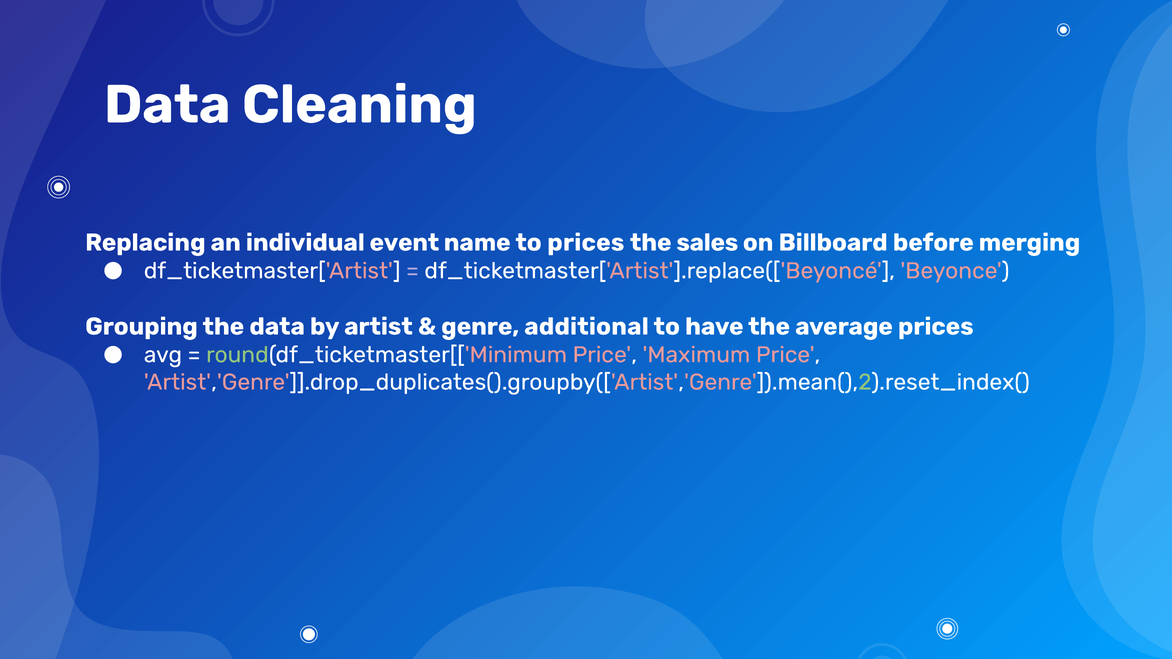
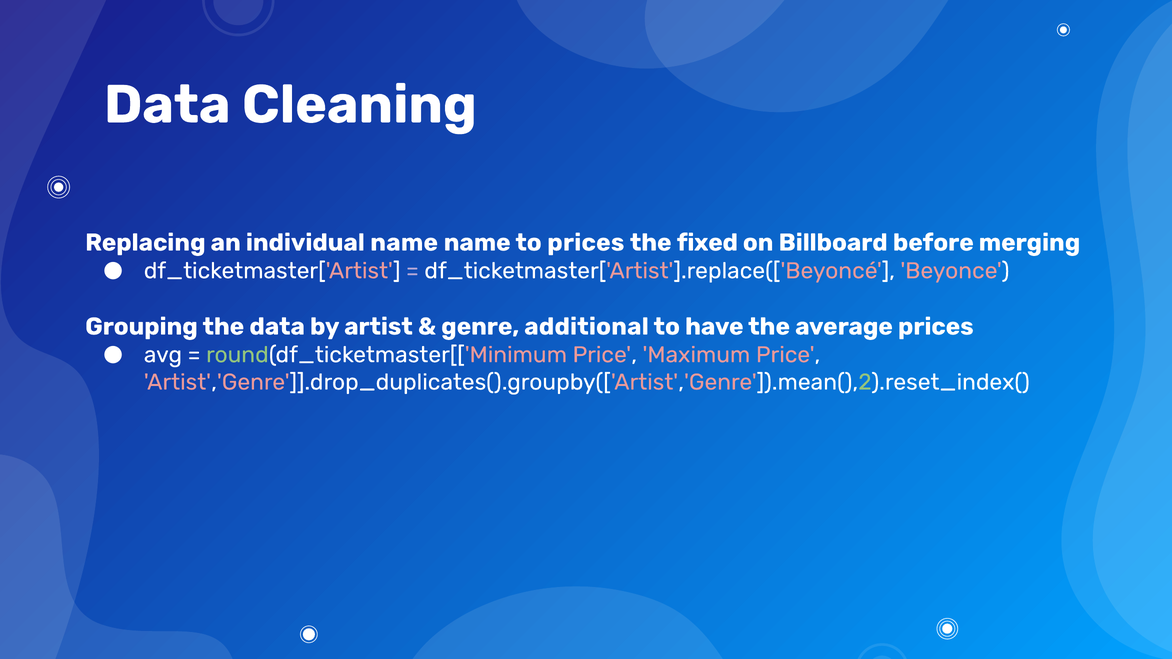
individual event: event -> name
sales: sales -> fixed
